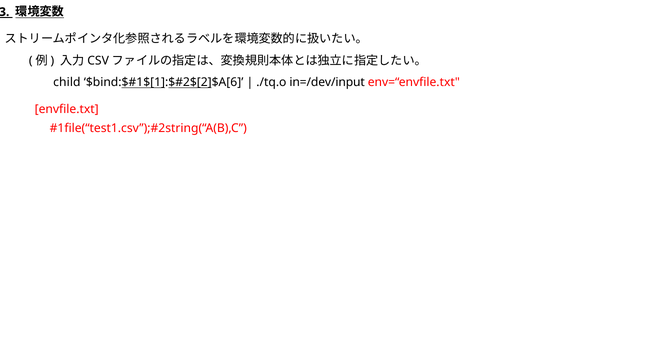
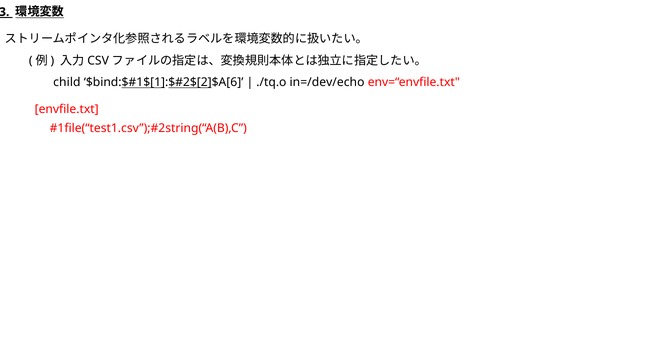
in=/dev/input: in=/dev/input -> in=/dev/echo
